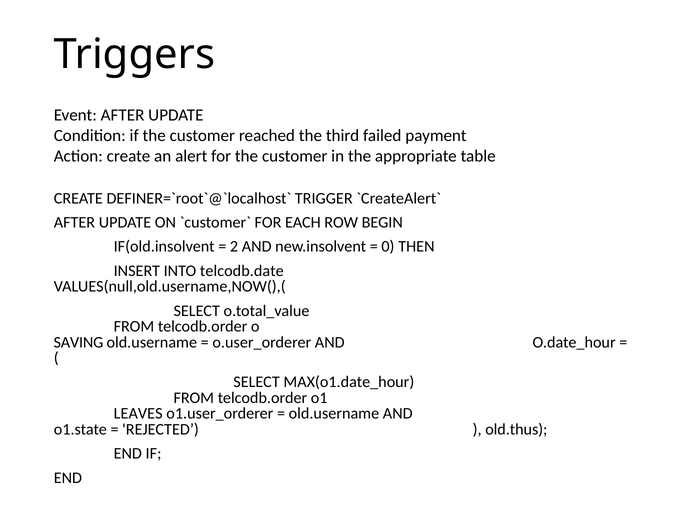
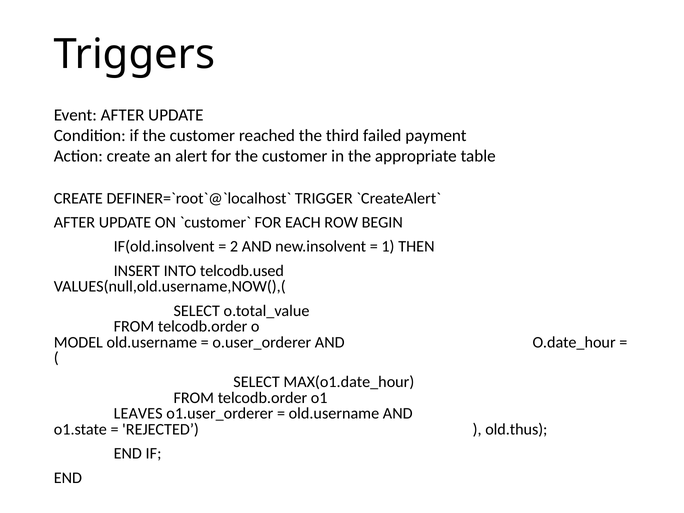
0: 0 -> 1
telcodb.date: telcodb.date -> telcodb.used
SAVING: SAVING -> MODEL
